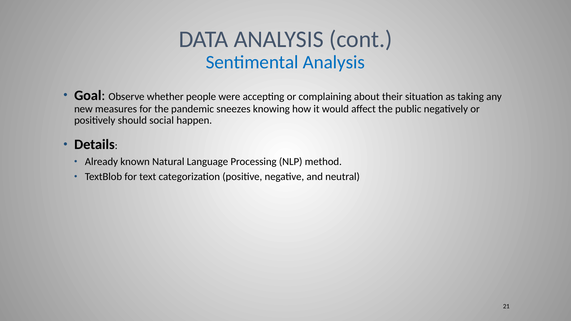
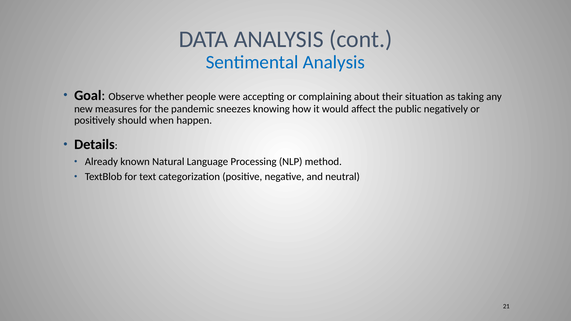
social: social -> when
